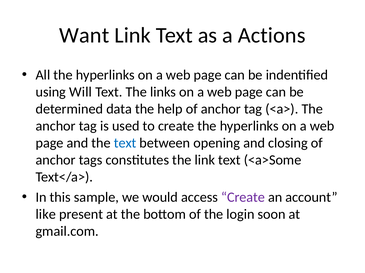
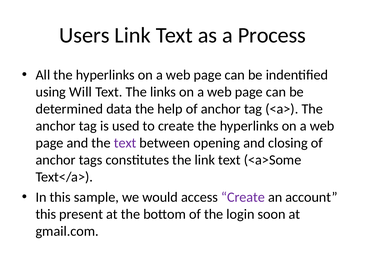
Want: Want -> Users
Actions: Actions -> Process
text at (125, 143) colour: blue -> purple
like at (46, 215): like -> this
